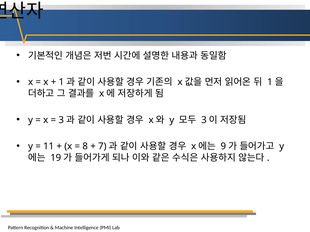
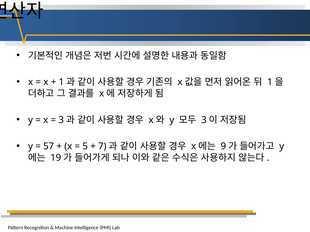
11: 11 -> 57
8: 8 -> 5
